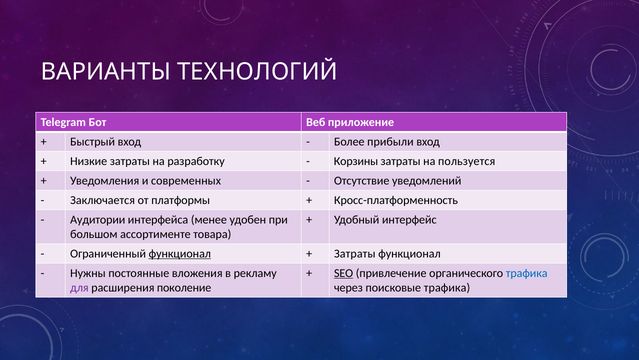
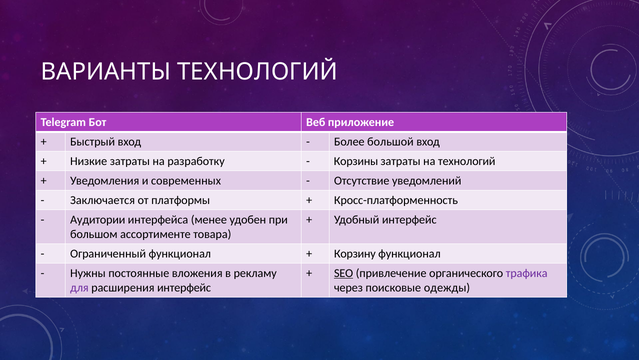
прибыли: прибыли -> большой
на пользуется: пользуется -> технологий
функционал at (180, 253) underline: present -> none
Затраты at (355, 253): Затраты -> Корзину
трафика at (527, 273) colour: blue -> purple
расширения поколение: поколение -> интерфейс
поисковые трафика: трафика -> одежды
